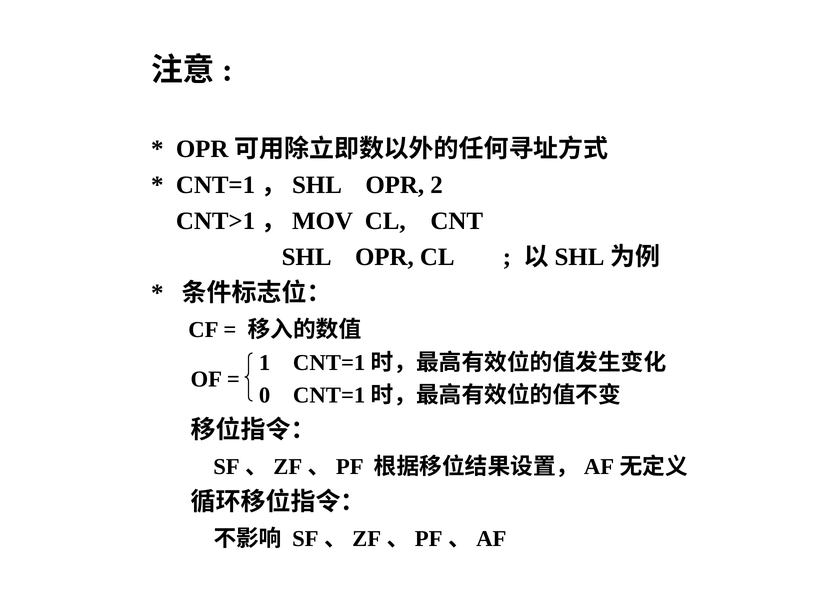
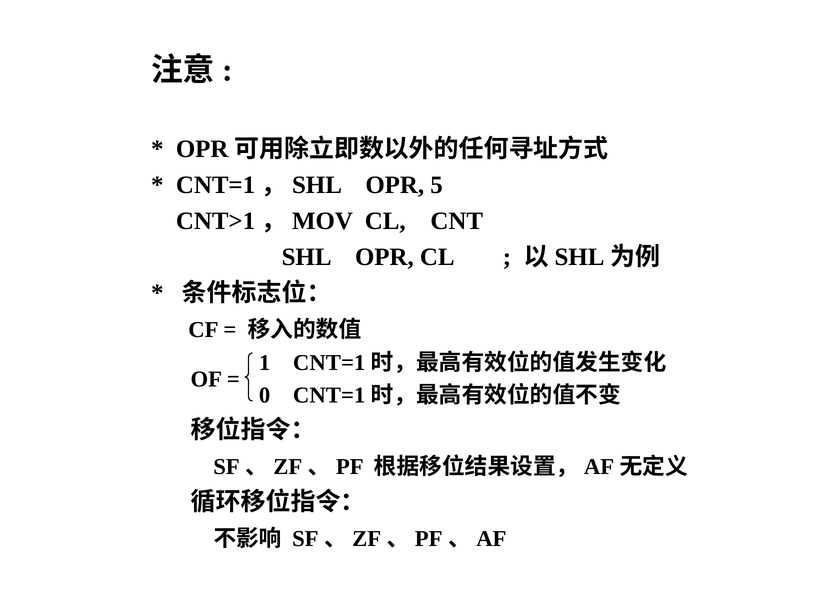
2: 2 -> 5
